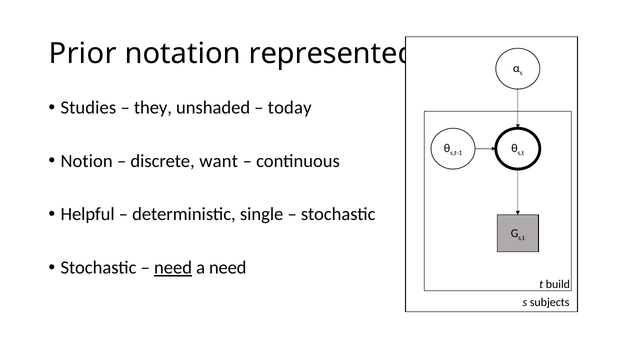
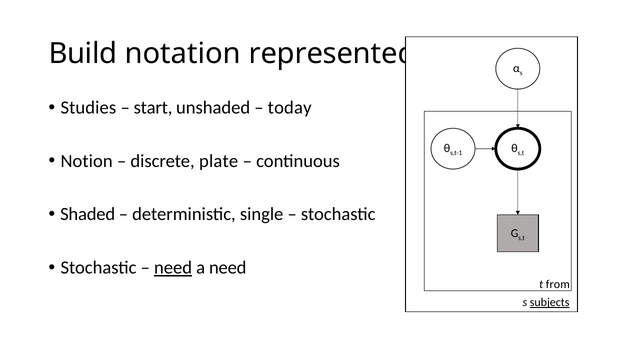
Prior: Prior -> Build
they: they -> start
want: want -> plate
Helpful: Helpful -> Shaded
build: build -> from
subjects underline: none -> present
